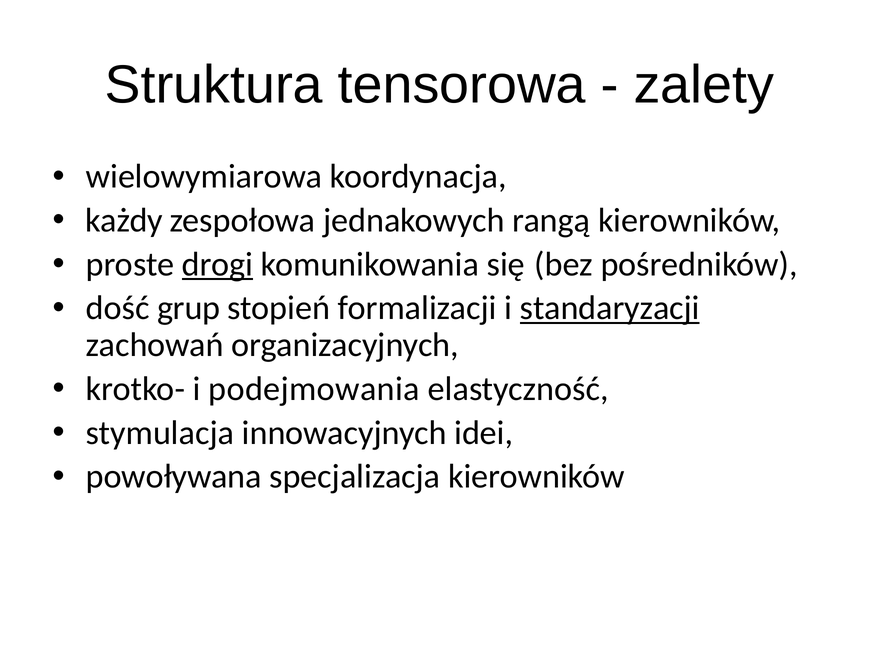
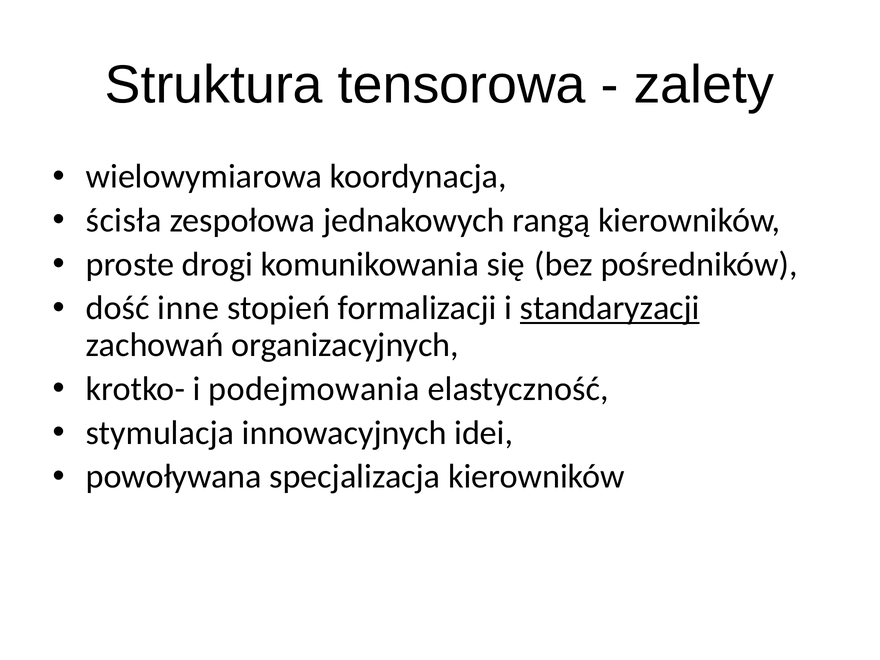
każdy: każdy -> ścisła
drogi underline: present -> none
grup: grup -> inne
